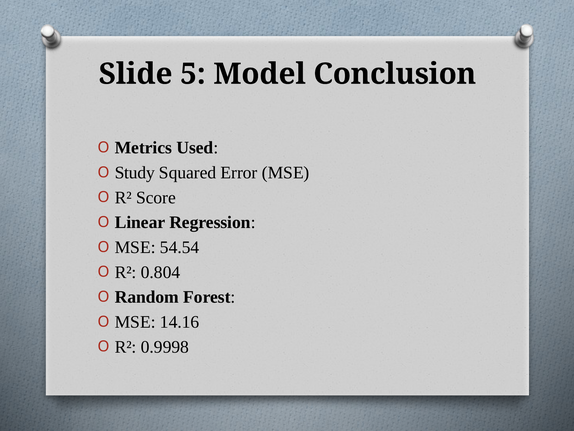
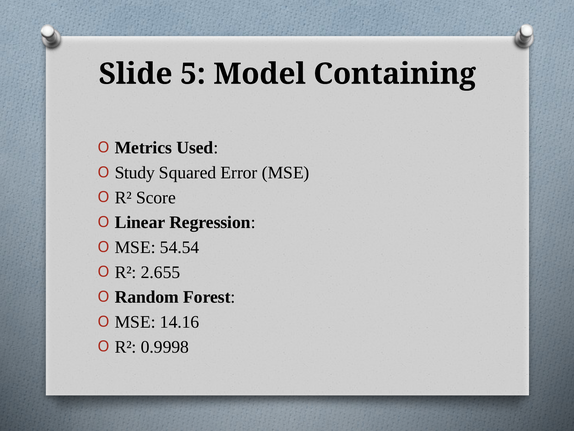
Conclusion: Conclusion -> Containing
0.804: 0.804 -> 2.655
